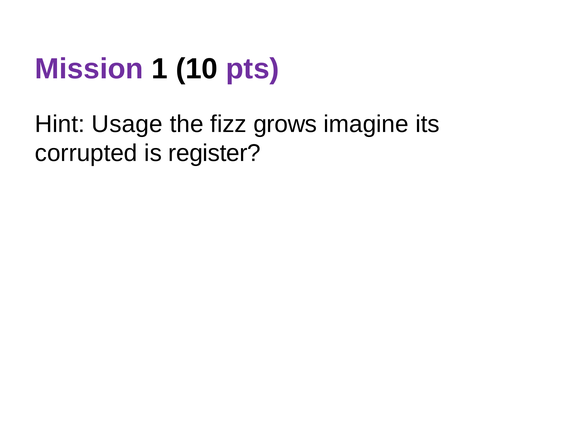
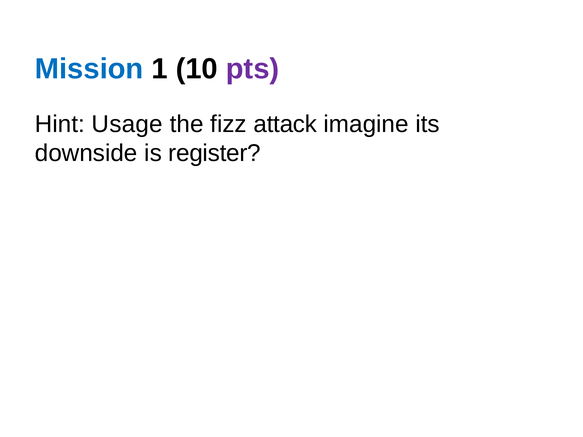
Mission colour: purple -> blue
grows: grows -> attack
corrupted: corrupted -> downside
